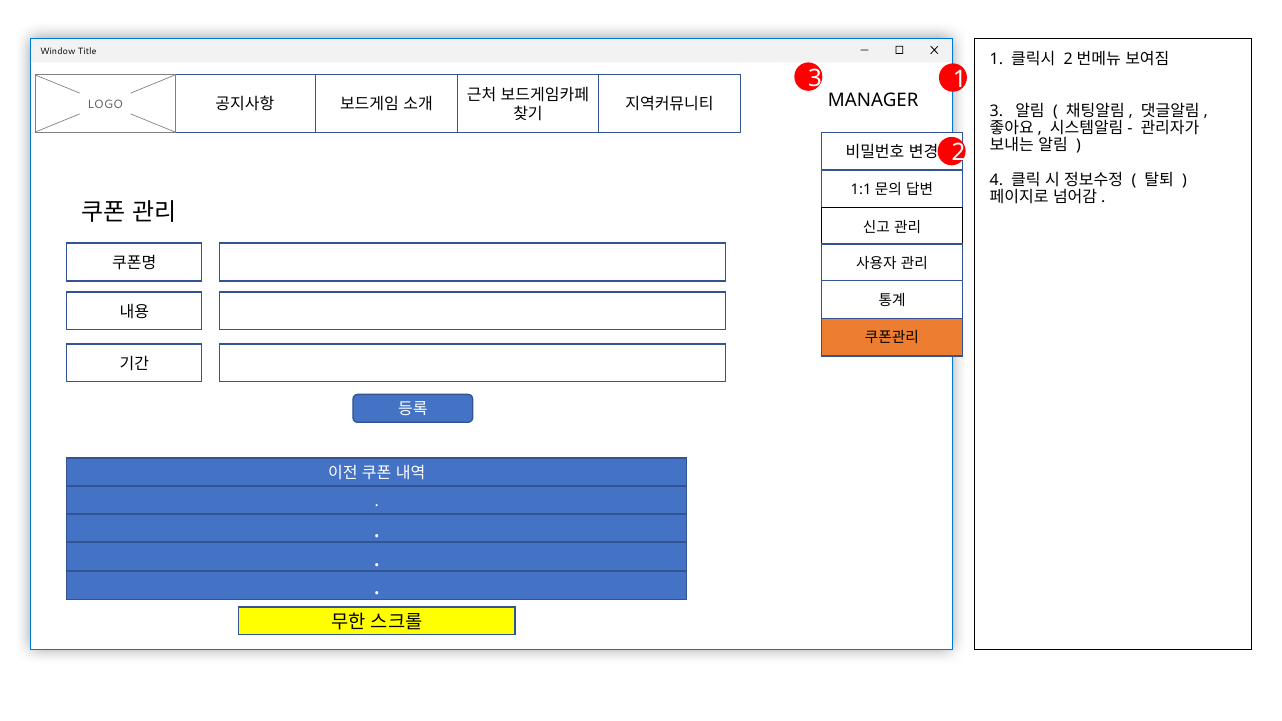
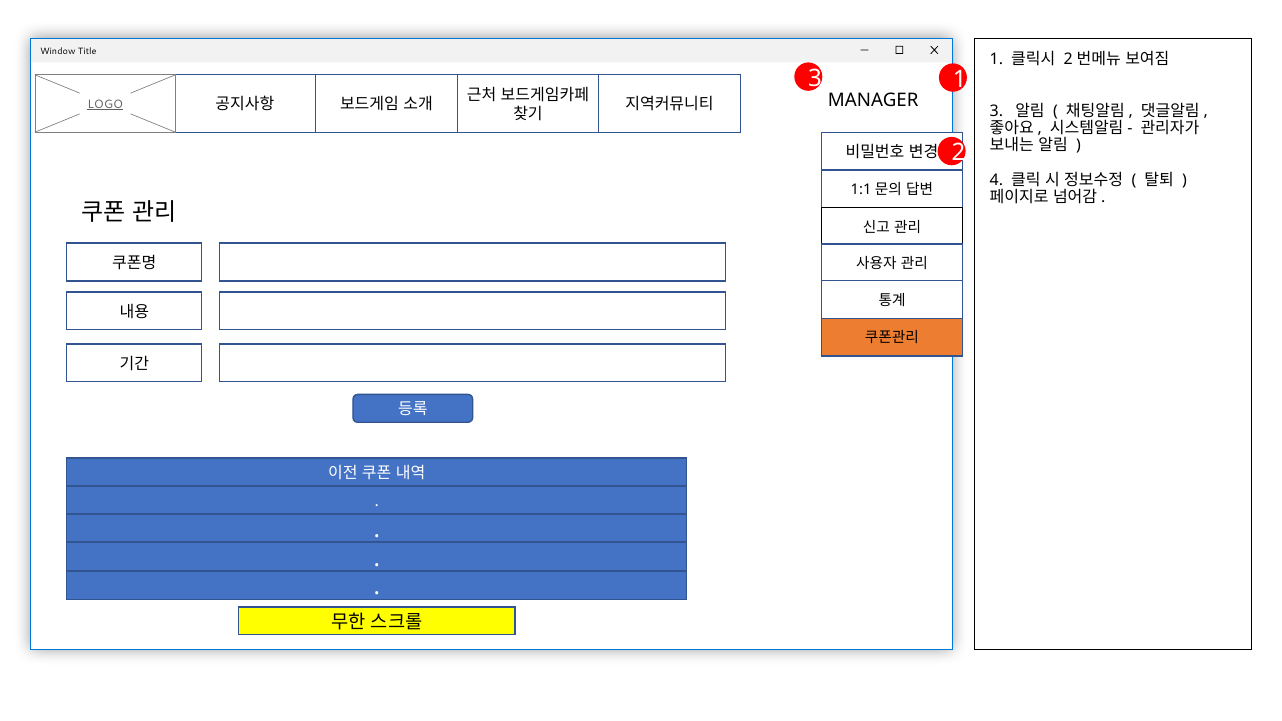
LOGO underline: none -> present
